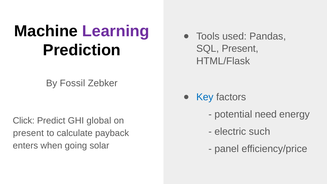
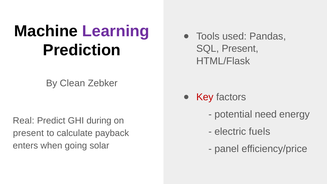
Fossil: Fossil -> Clean
Key colour: blue -> red
Click: Click -> Real
global: global -> during
such: such -> fuels
